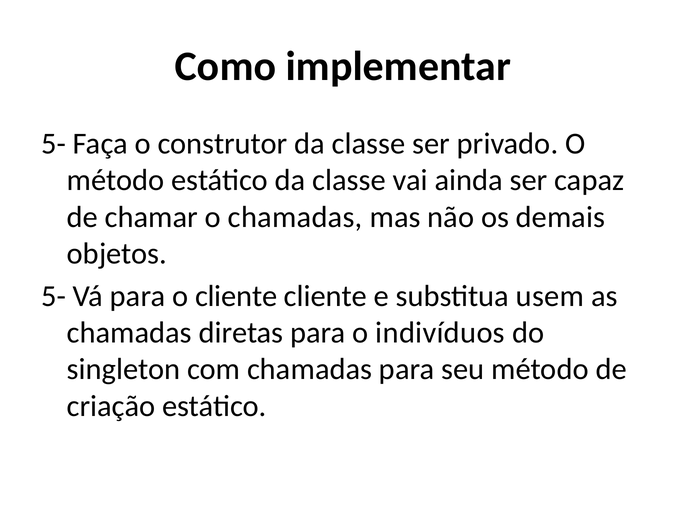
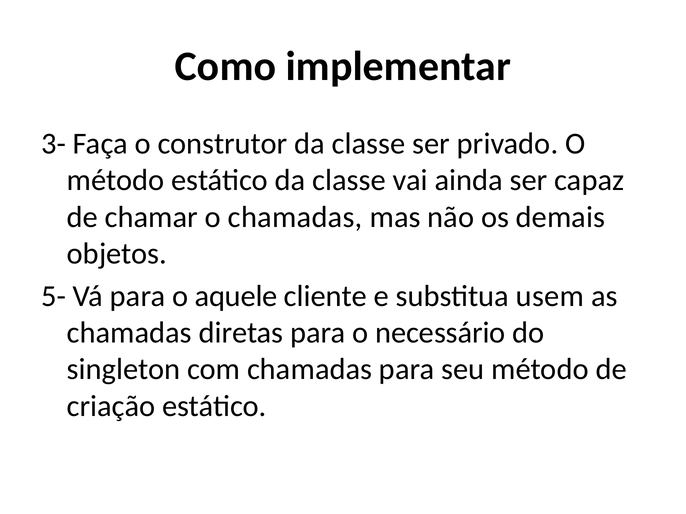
5- at (54, 144): 5- -> 3-
o cliente: cliente -> aquele
indivíduos: indivíduos -> necessário
